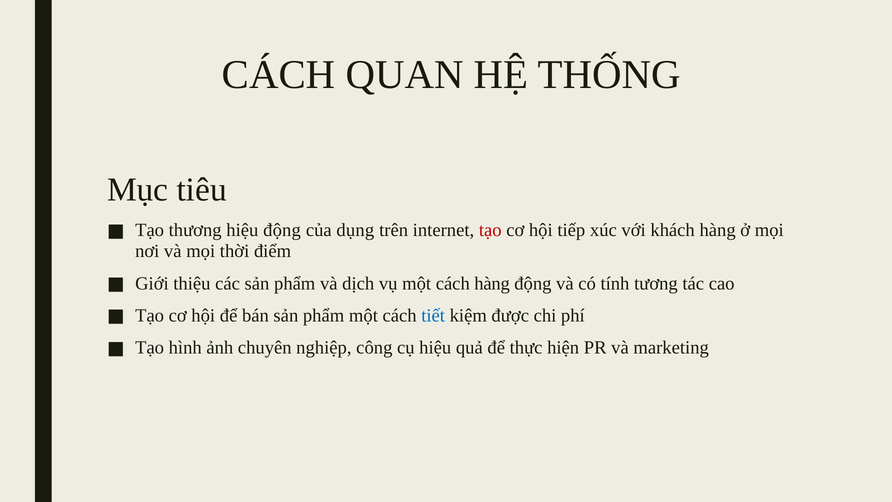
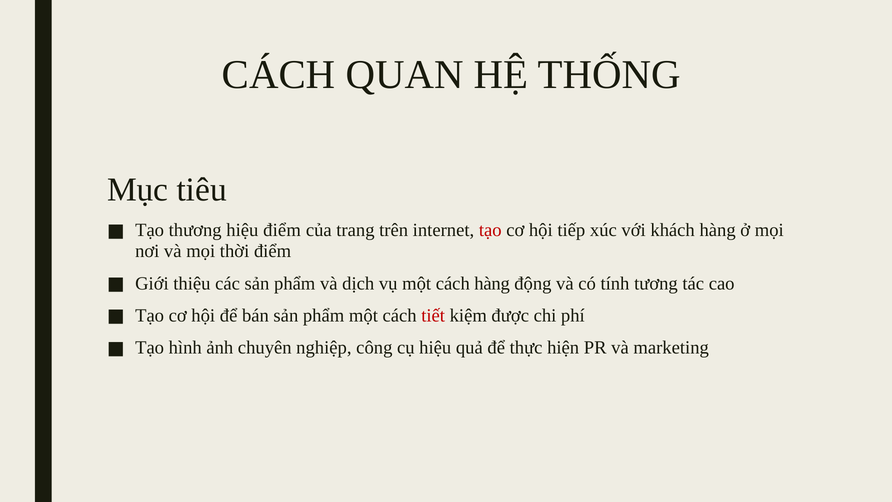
hiệu động: động -> điểm
dụng: dụng -> trang
tiết colour: blue -> red
